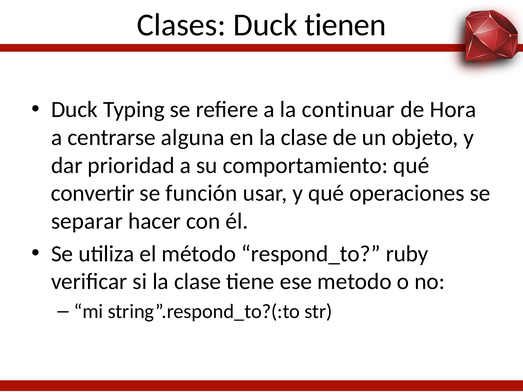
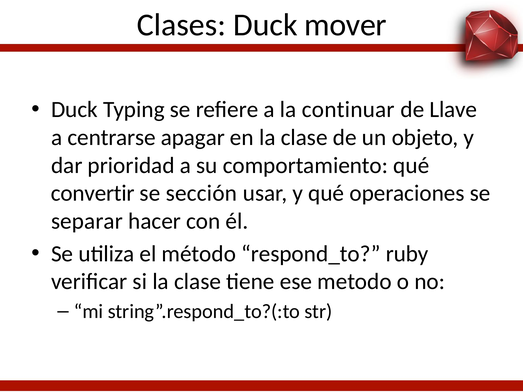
tienen: tienen -> mover
Hora: Hora -> Llave
alguna: alguna -> apagar
función: función -> sección
